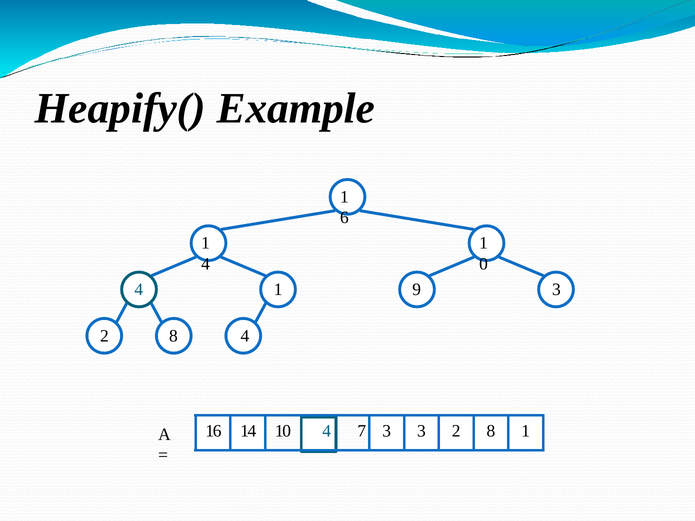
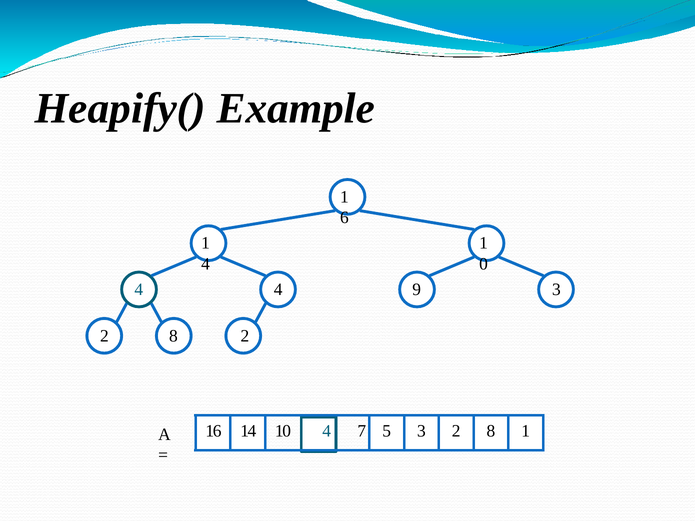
1 at (278, 290): 1 -> 4
8 4: 4 -> 2
7 3: 3 -> 5
